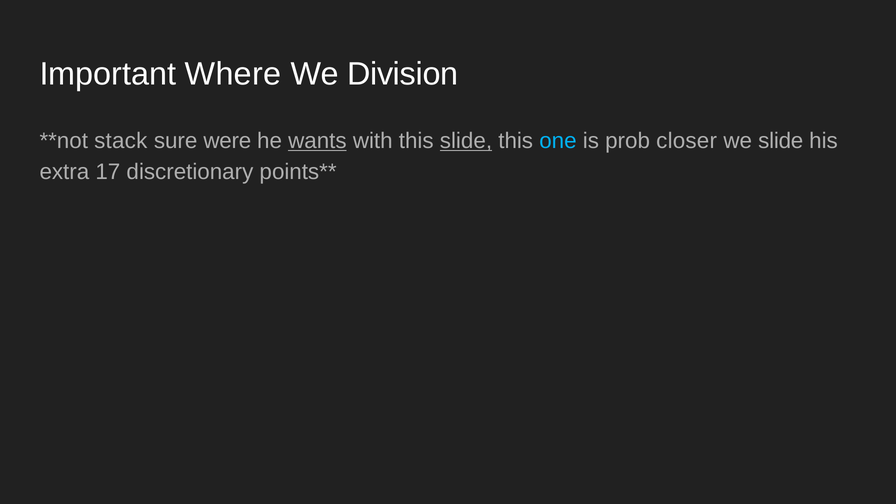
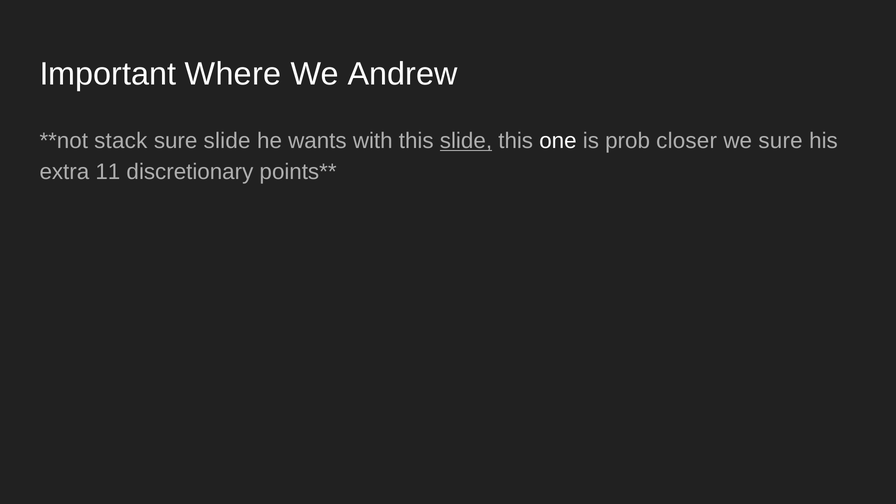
Division: Division -> Andrew
sure were: were -> slide
wants underline: present -> none
one colour: light blue -> white
we slide: slide -> sure
17: 17 -> 11
